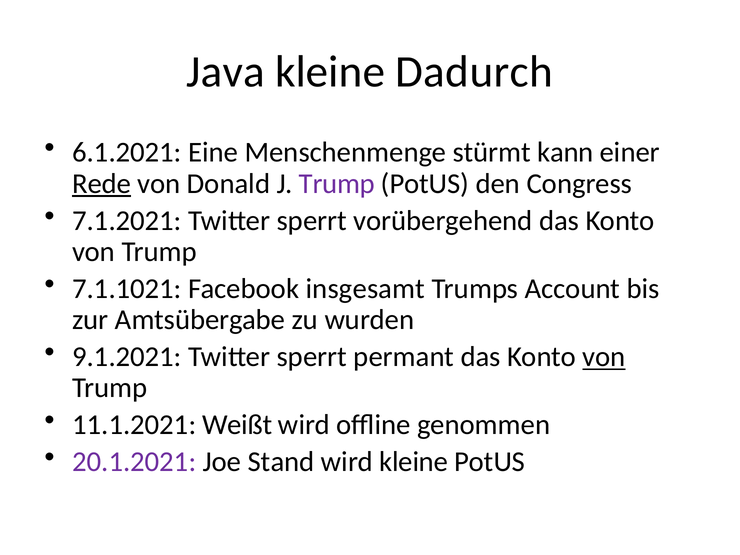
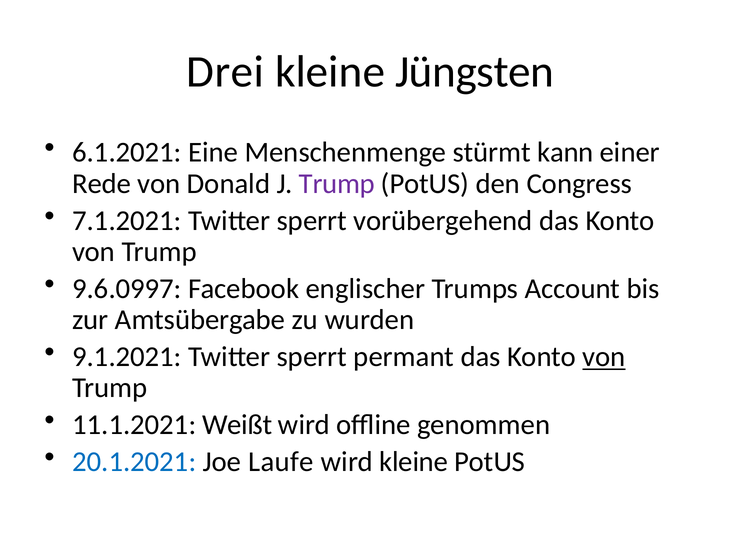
Java: Java -> Drei
Dadurch: Dadurch -> Jüngsten
Rede underline: present -> none
7.1.1021: 7.1.1021 -> 9.6.0997
insgesamt: insgesamt -> englischer
20.1.2021 colour: purple -> blue
Stand: Stand -> Laufe
